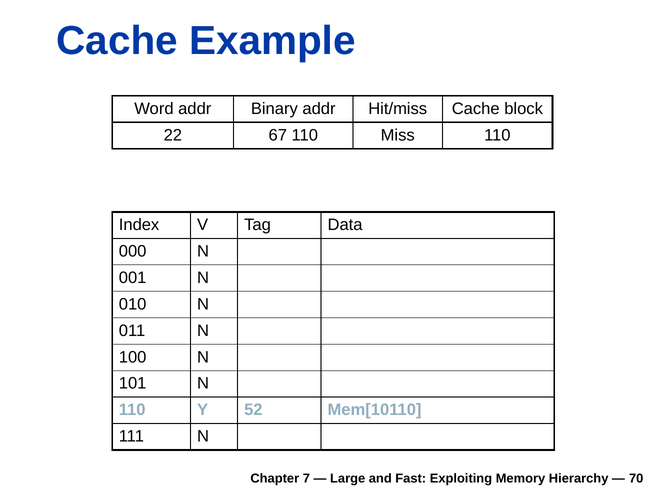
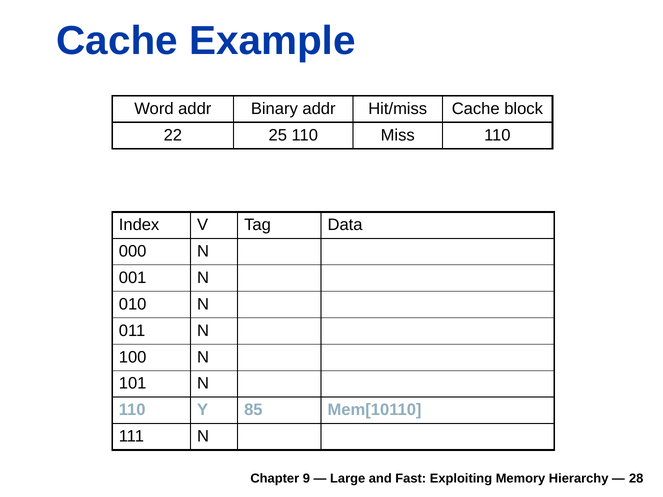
67: 67 -> 25
52: 52 -> 85
7: 7 -> 9
70: 70 -> 28
